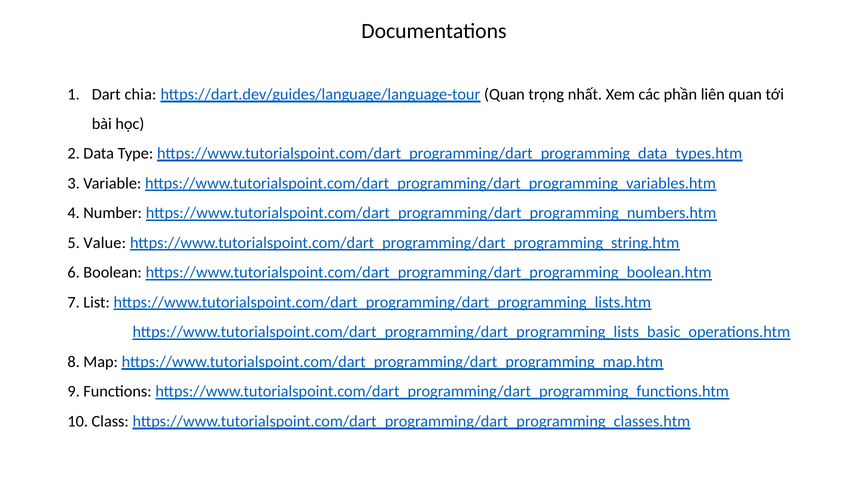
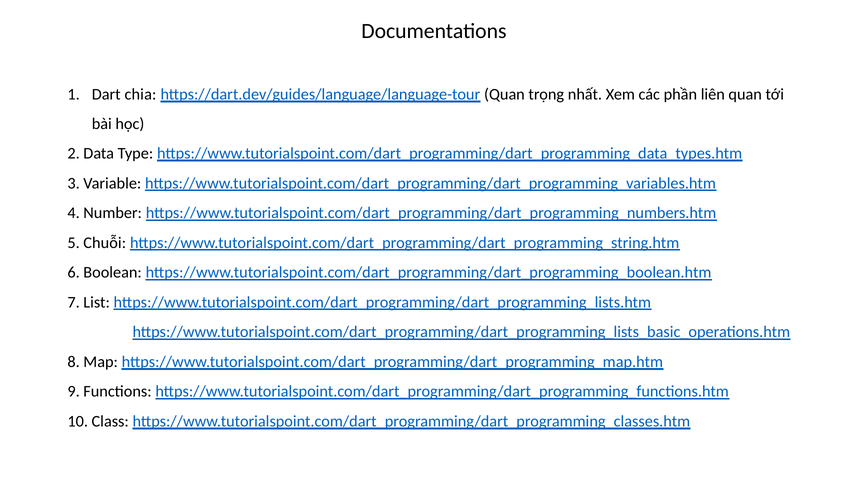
Value: Value -> Chuỗi
